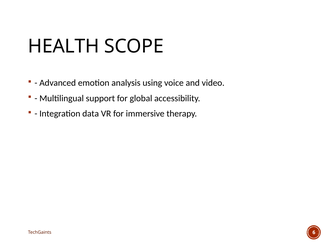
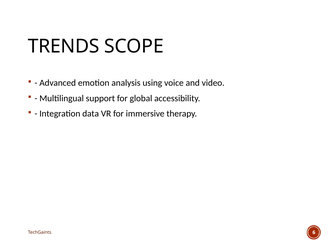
HEALTH: HEALTH -> TRENDS
